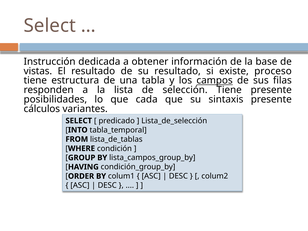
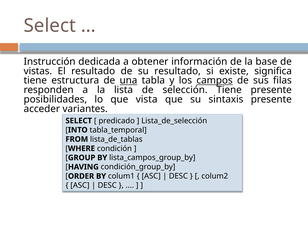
proceso: proceso -> significa
una underline: none -> present
cada: cada -> vista
cálculos: cálculos -> acceder
